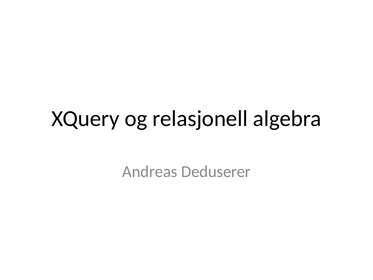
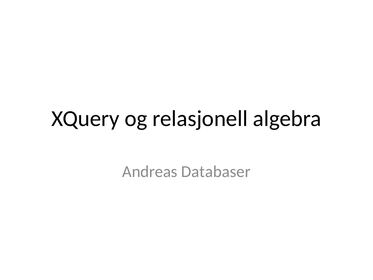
Deduserer: Deduserer -> Databaser
